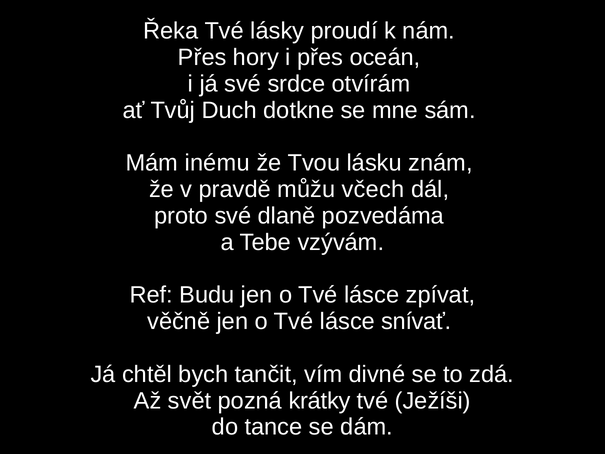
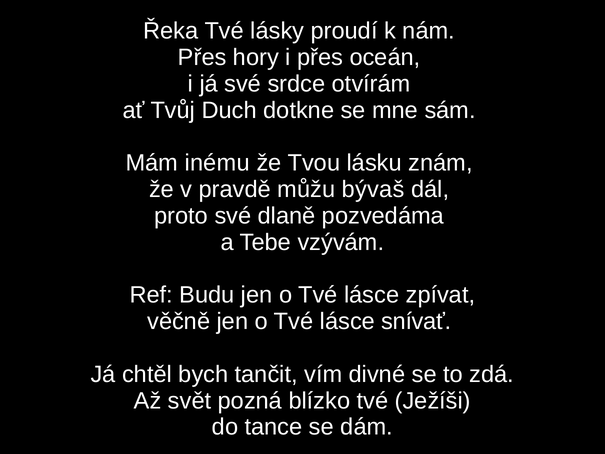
včech: včech -> bývaš
krátky: krátky -> blízko
